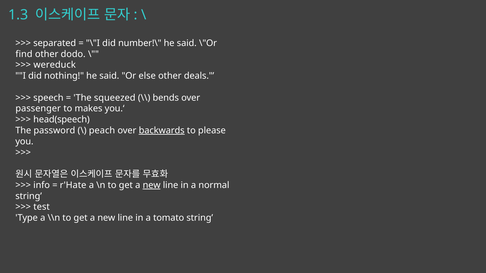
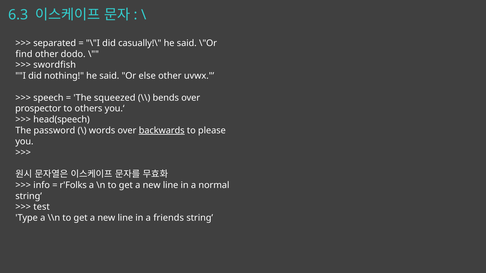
1.3: 1.3 -> 6.3
number!\: number!\ -> casually!\
wereduck: wereduck -> swordfish
deals: deals -> uvwx
passenger: passenger -> prospector
makes: makes -> others
peach: peach -> words
r'Hate: r'Hate -> r'Folks
new at (152, 185) underline: present -> none
tomato: tomato -> friends
